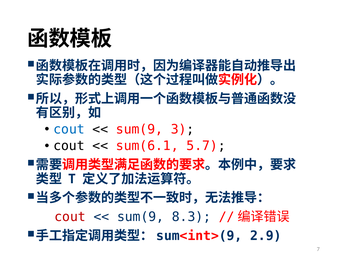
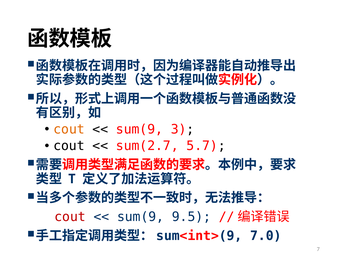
cout at (69, 129) colour: blue -> orange
sum(6.1: sum(6.1 -> sum(2.7
8.3: 8.3 -> 9.5
2.9: 2.9 -> 7.0
